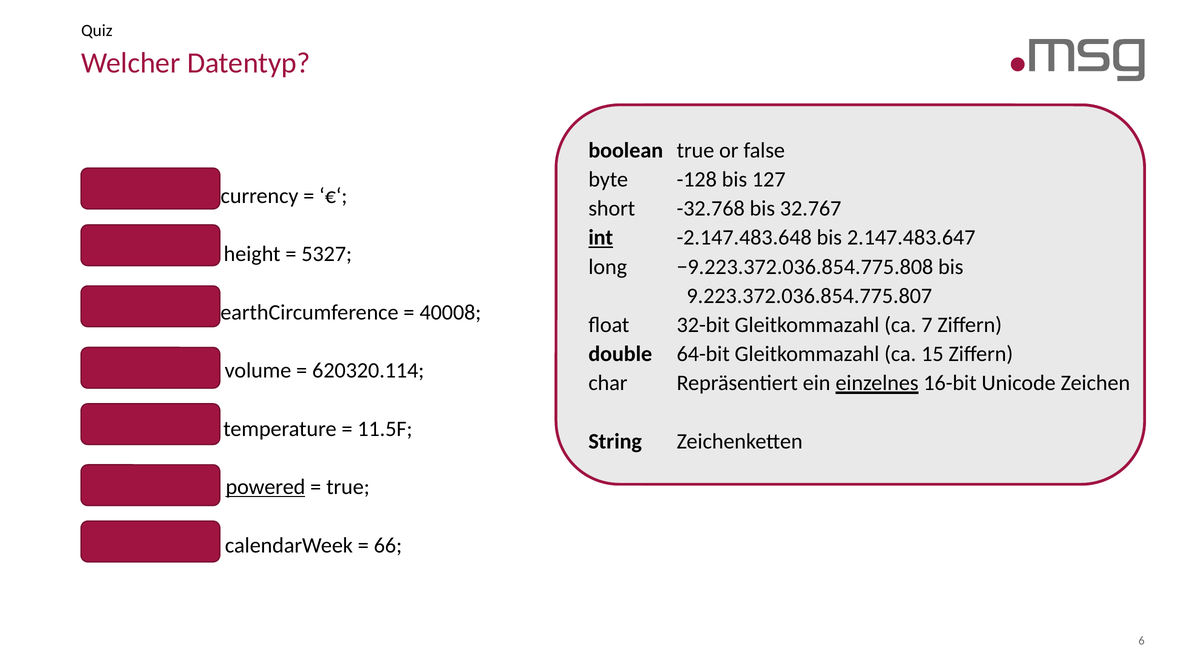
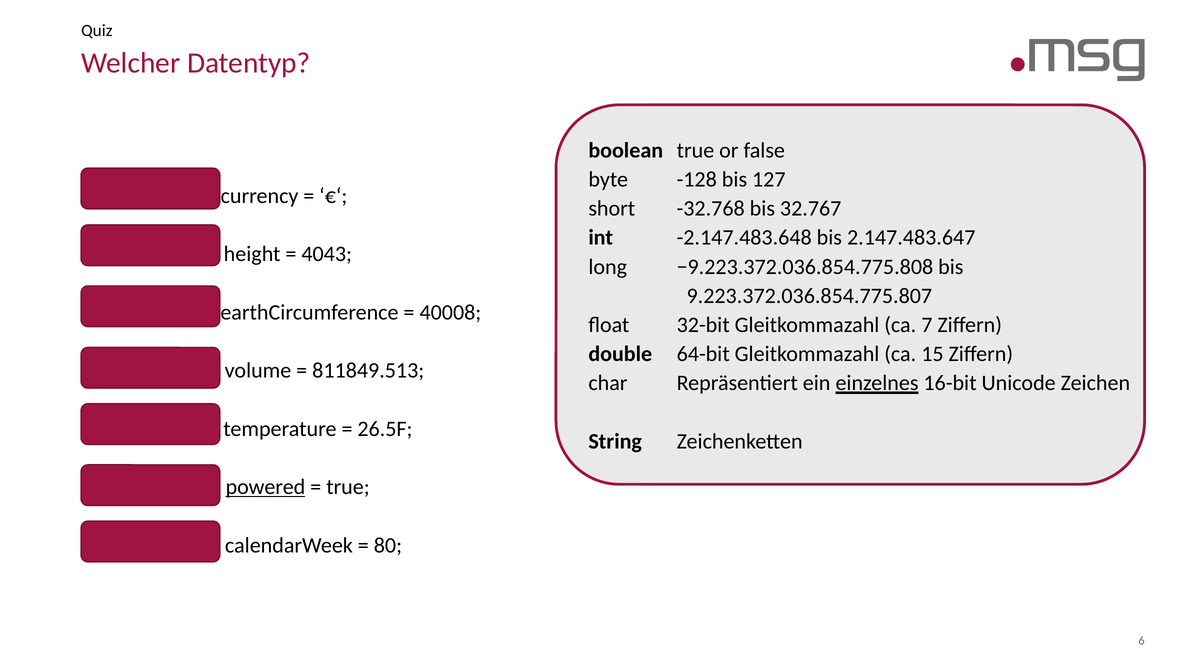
int at (601, 238) underline: present -> none
5327: 5327 -> 4043
620320.114: 620320.114 -> 811849.513
11.5F: 11.5F -> 26.5F
66: 66 -> 80
